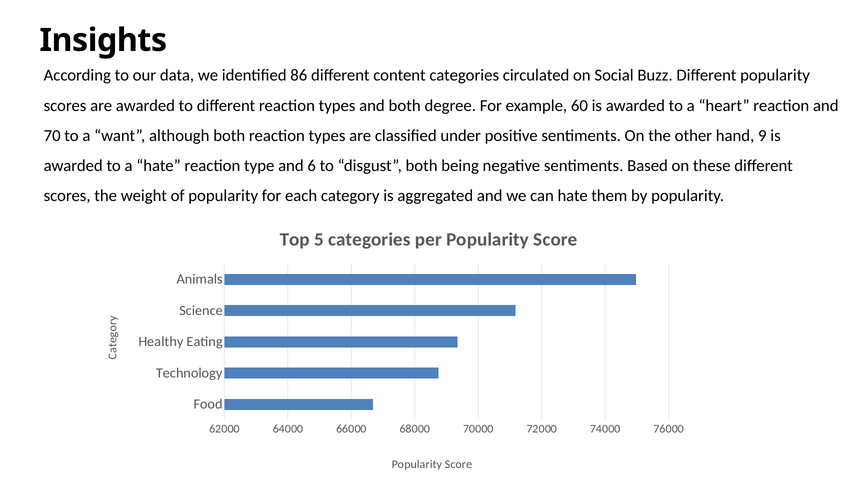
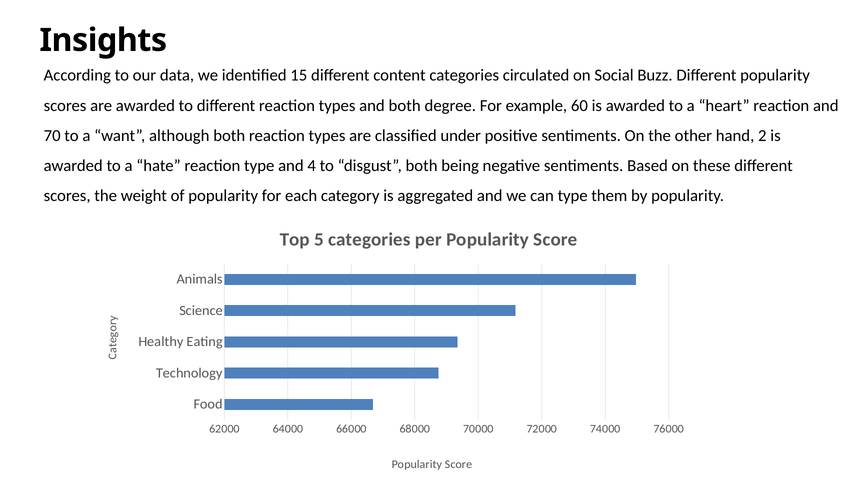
86: 86 -> 15
9: 9 -> 2
6: 6 -> 4
can hate: hate -> type
